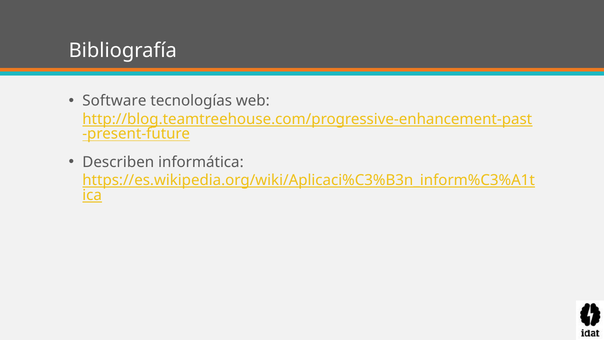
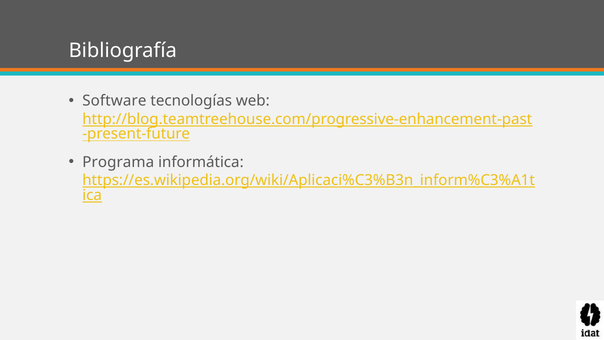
Describen: Describen -> Programa
